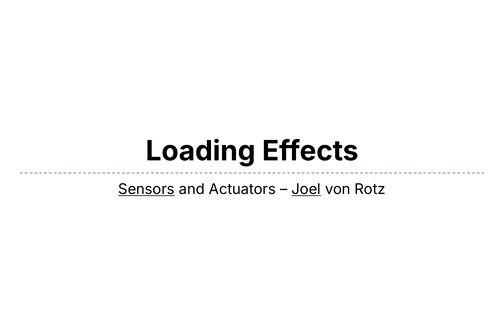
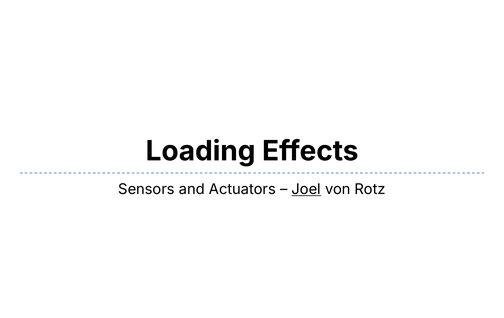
Sensors underline: present -> none
